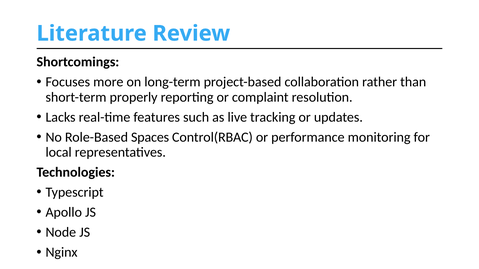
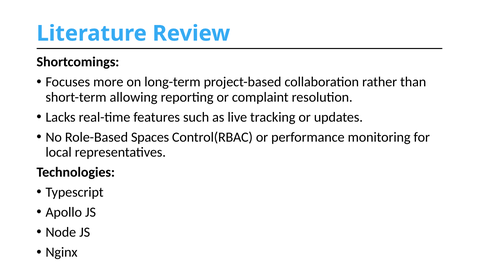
properly: properly -> allowing
